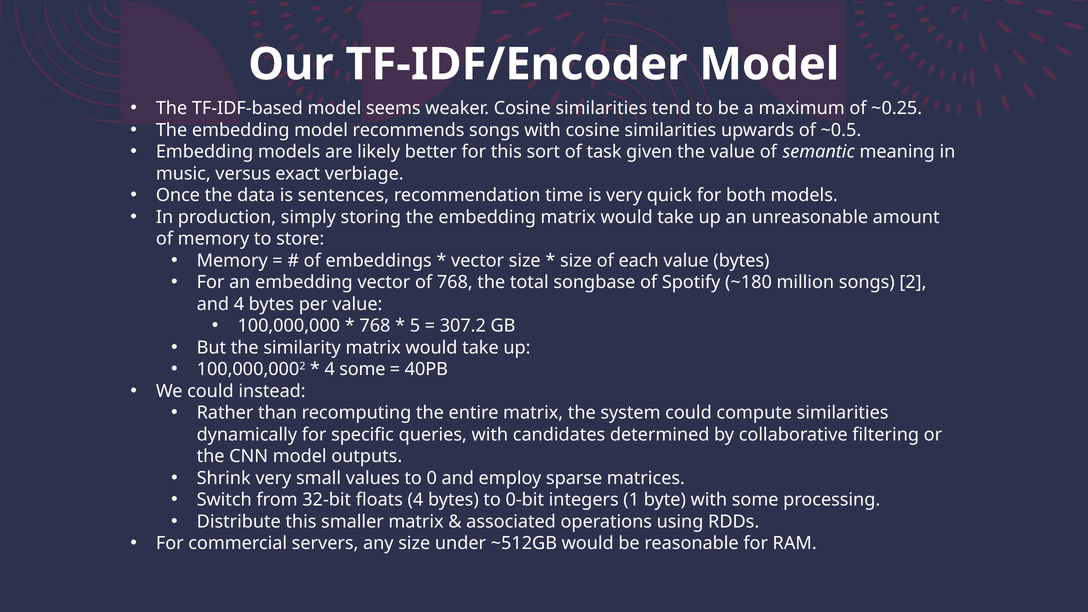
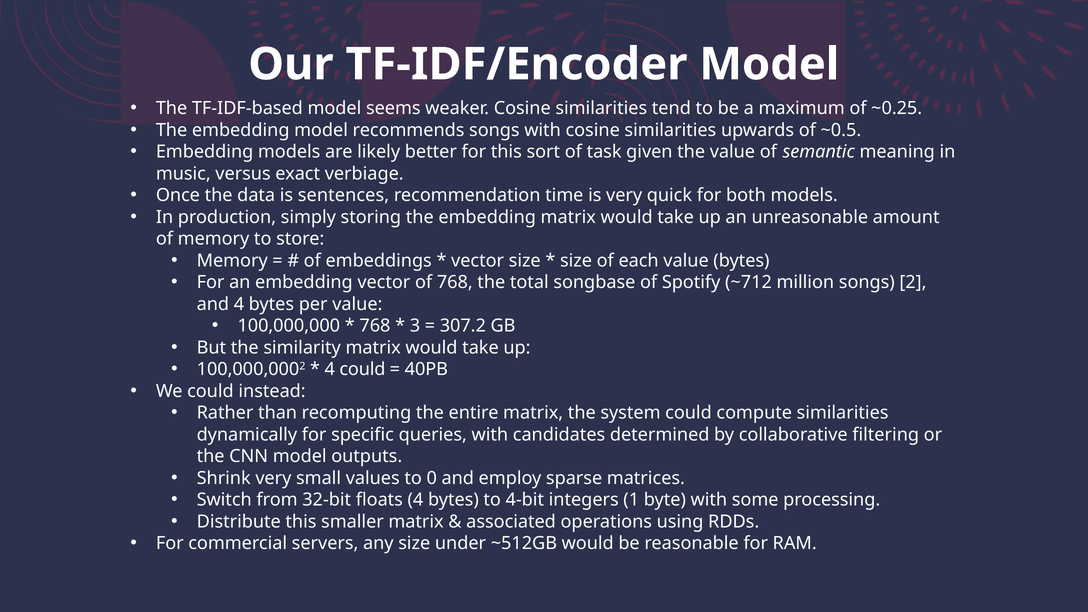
~180: ~180 -> ~712
5: 5 -> 3
4 some: some -> could
0-bit: 0-bit -> 4-bit
